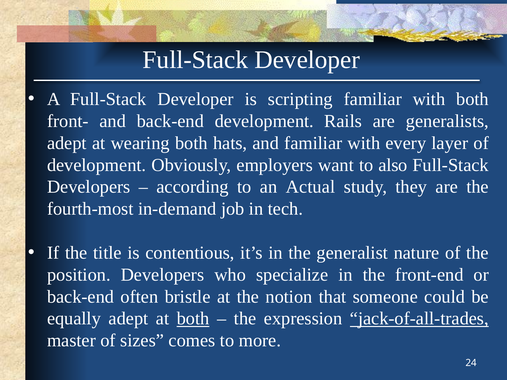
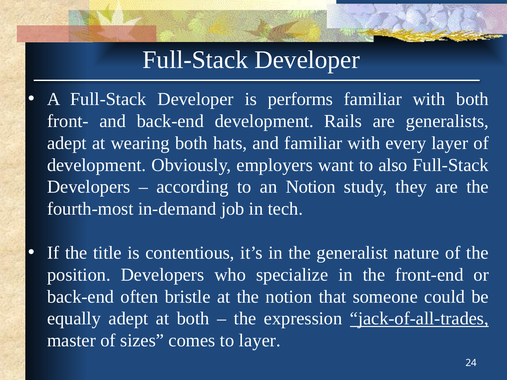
scripting: scripting -> performs
an Actual: Actual -> Notion
both at (193, 319) underline: present -> none
to more: more -> layer
